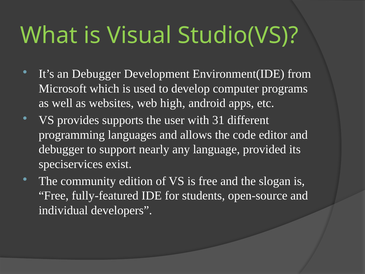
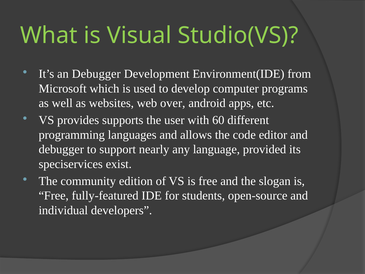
high: high -> over
31: 31 -> 60
